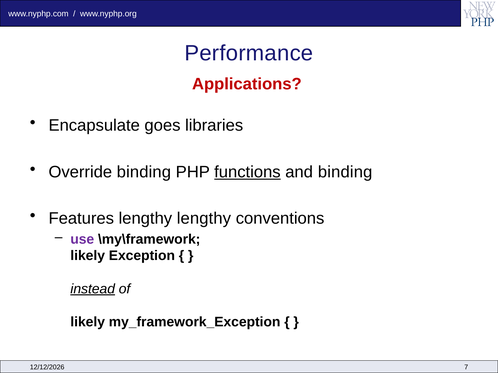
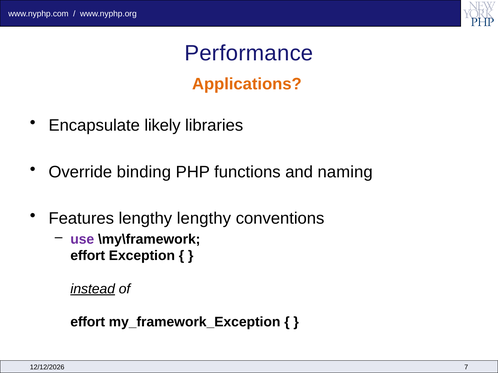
Applications colour: red -> orange
goes: goes -> likely
functions underline: present -> none
and binding: binding -> naming
likely at (88, 256): likely -> effort
likely at (88, 322): likely -> effort
